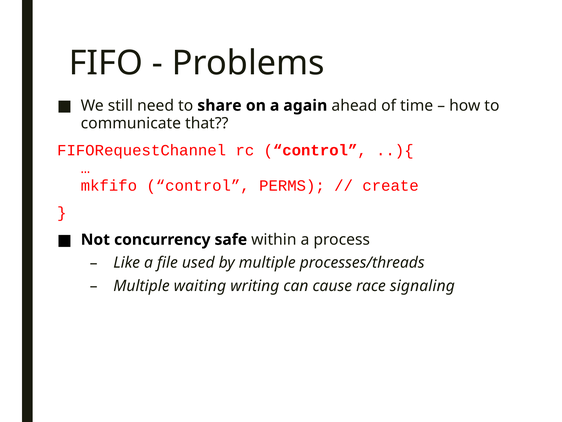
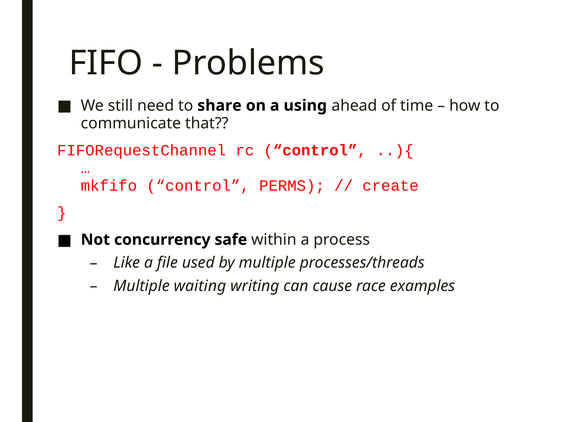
again: again -> using
signaling: signaling -> examples
